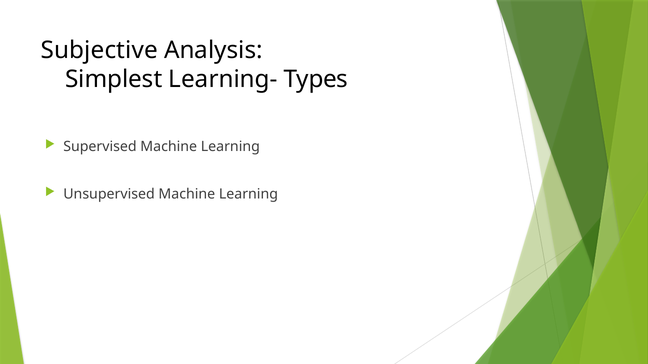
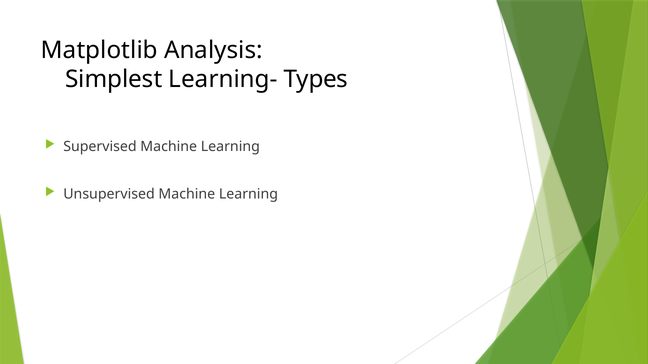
Subjective: Subjective -> Matplotlib
